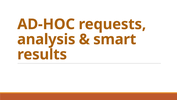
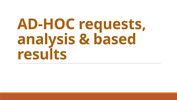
smart: smart -> based
